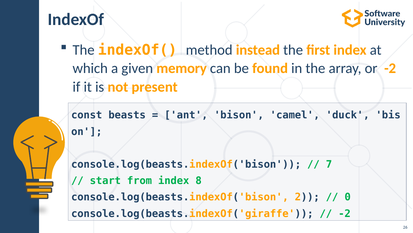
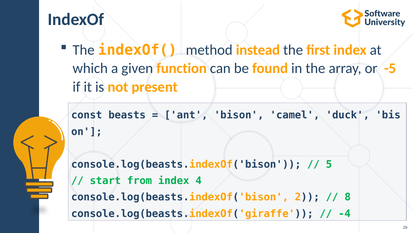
memory: memory -> function
or -2: -2 -> -5
7: 7 -> 5
8: 8 -> 4
0: 0 -> 8
-2 at (344, 213): -2 -> -4
